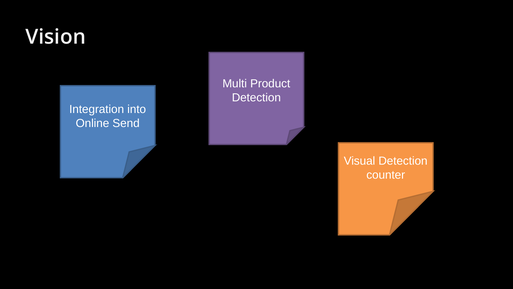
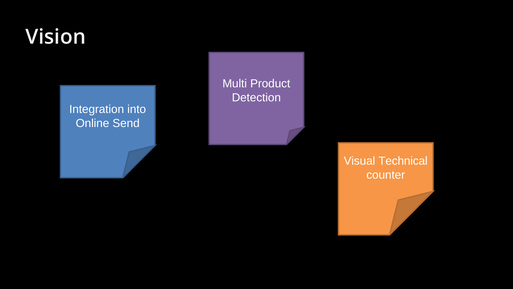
Visual Detection: Detection -> Technical
